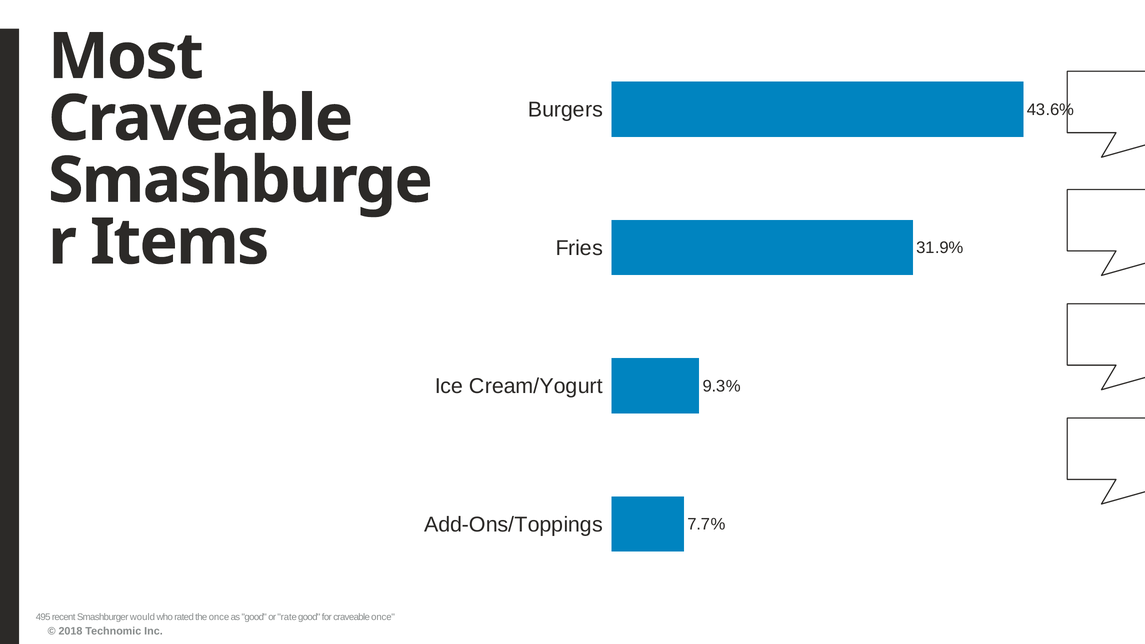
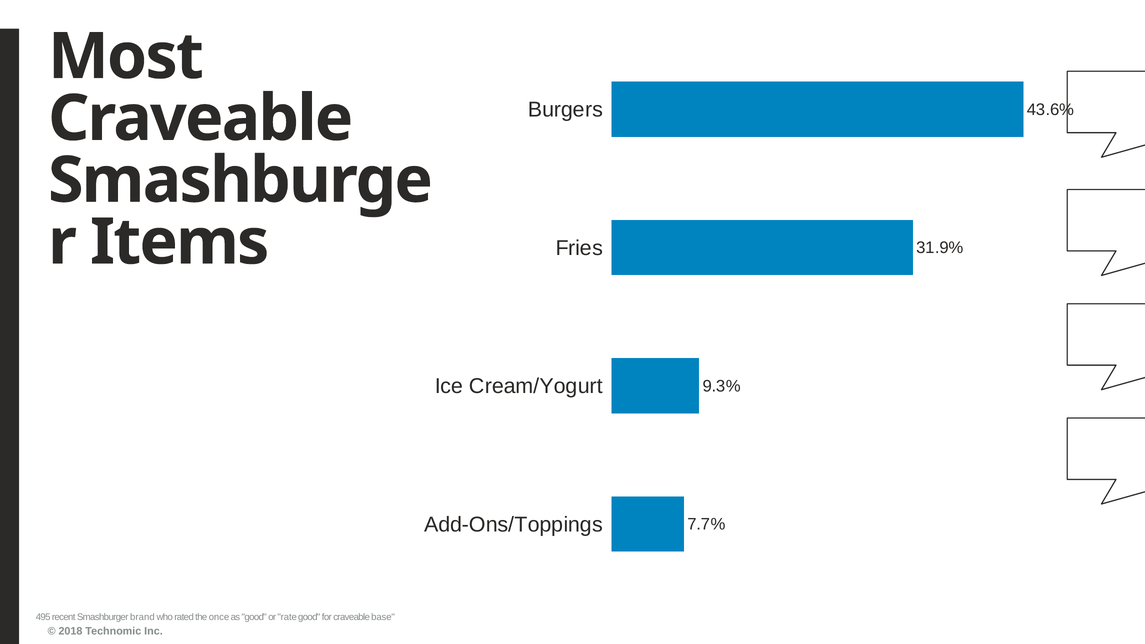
would: would -> brand
craveable once: once -> base
